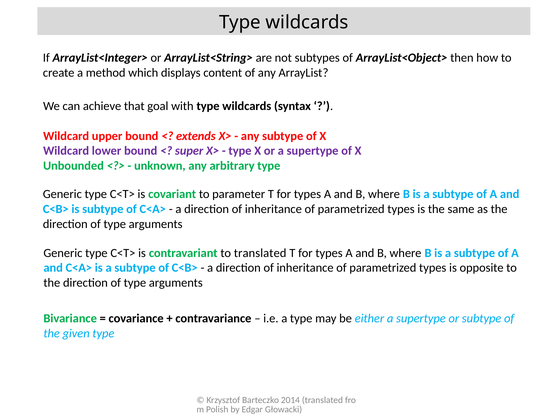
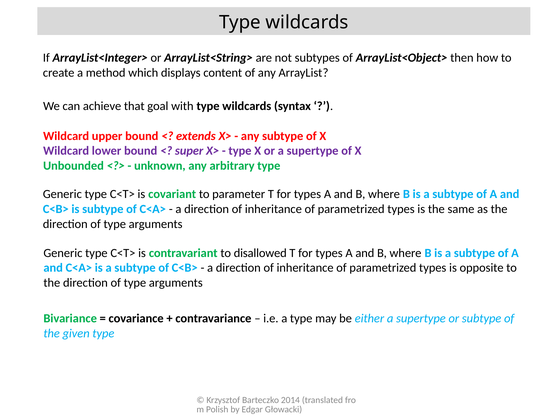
to translated: translated -> disallowed
